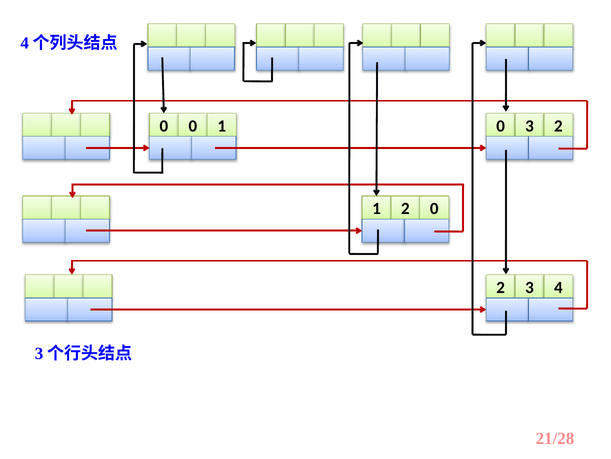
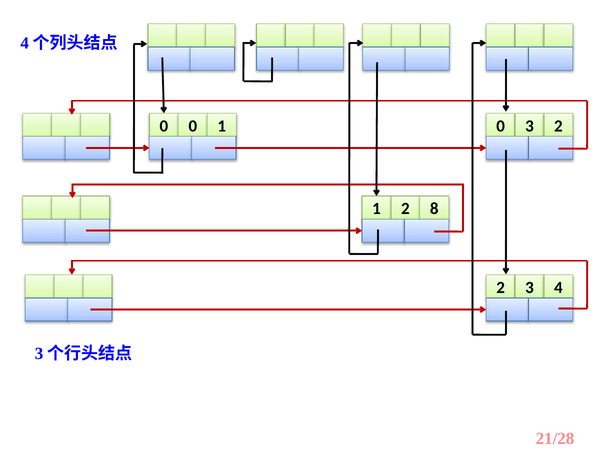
0 at (434, 208): 0 -> 8
